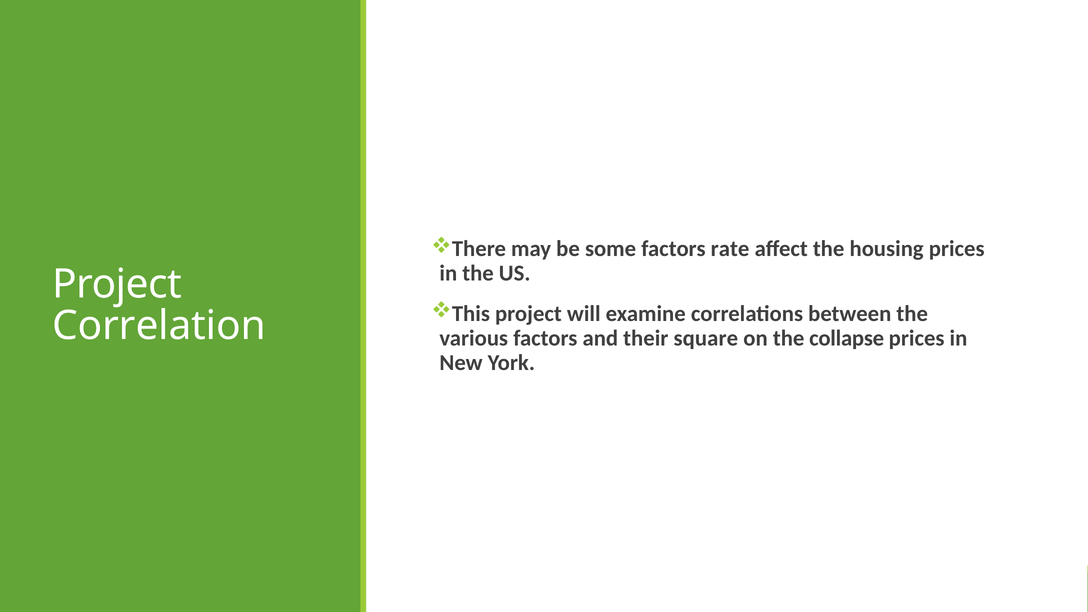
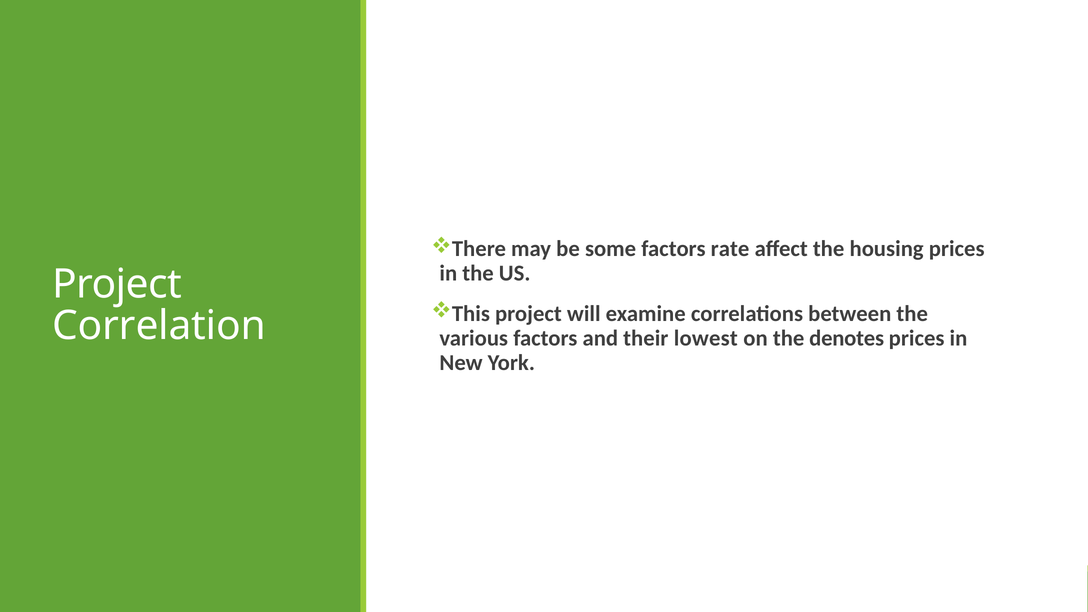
square: square -> lowest
collapse: collapse -> denotes
